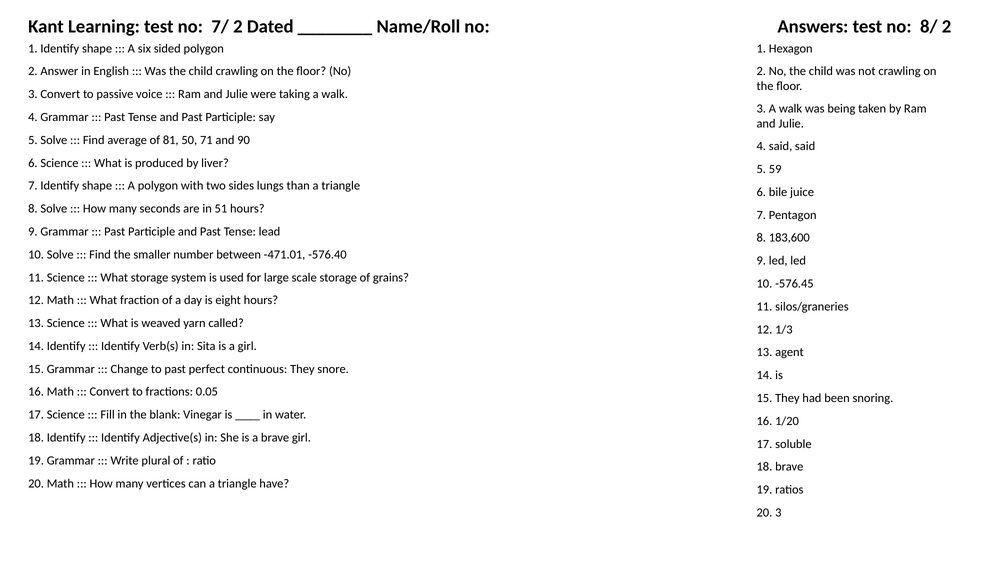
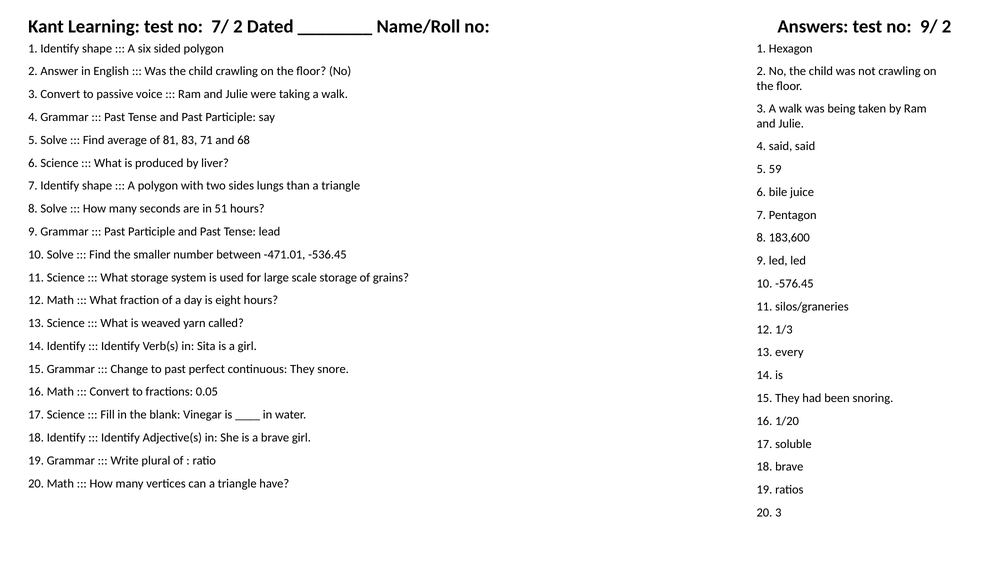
8/: 8/ -> 9/
50: 50 -> 83
90: 90 -> 68
-576.40: -576.40 -> -536.45
agent: agent -> every
